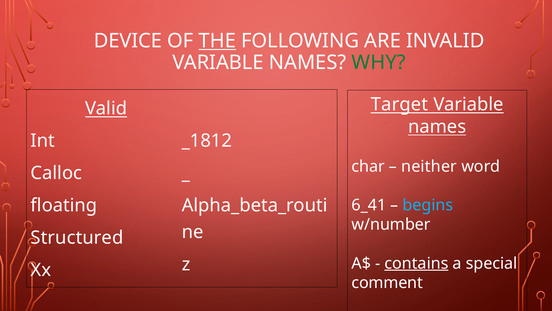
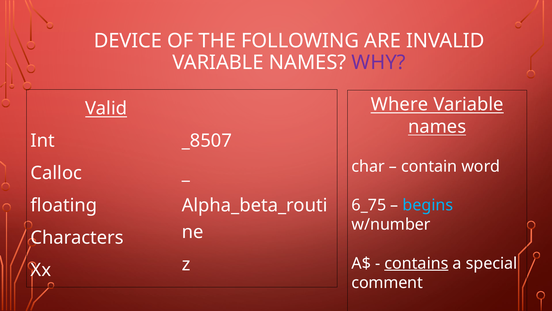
THE underline: present -> none
WHY colour: green -> purple
Target: Target -> Where
_1812: _1812 -> _8507
neither: neither -> contain
6_41: 6_41 -> 6_75
Structured: Structured -> Characters
